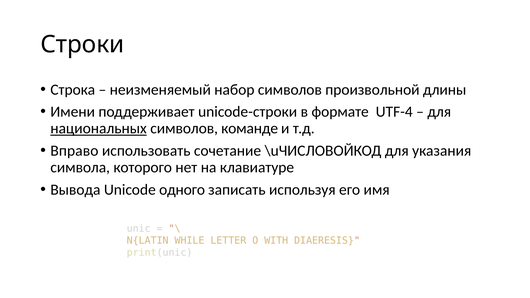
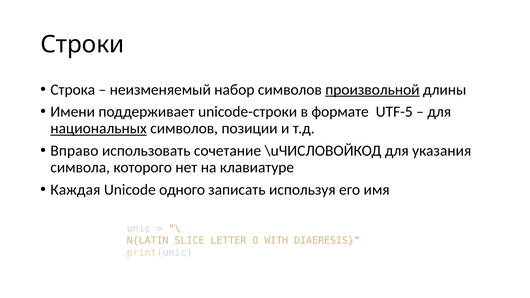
произвольной underline: none -> present
UTF-4: UTF-4 -> UTF-5
команде: команде -> позиции
Вывода: Вывода -> Каждая
WHILE: WHILE -> SLICE
